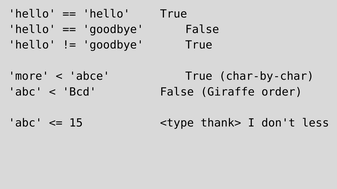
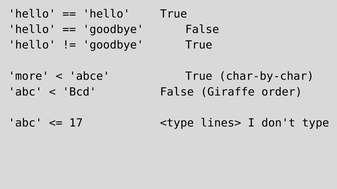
15: 15 -> 17
thank>: thank> -> lines>
less: less -> type
